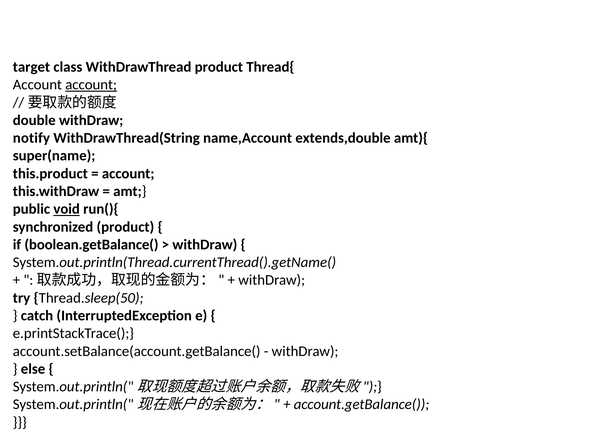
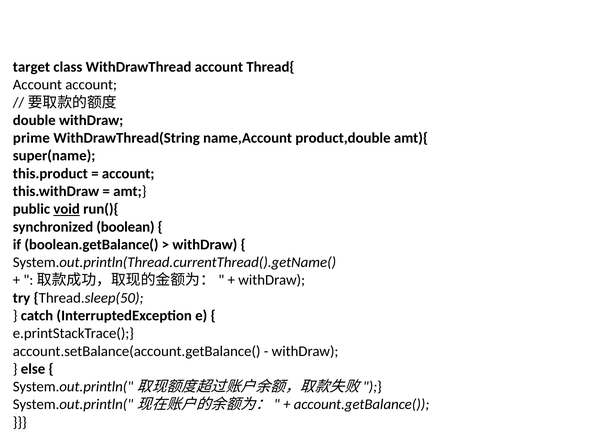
WithDrawThread product: product -> account
account at (91, 85) underline: present -> none
notify: notify -> prime
extends,double: extends,double -> product,double
synchronized product: product -> boolean
